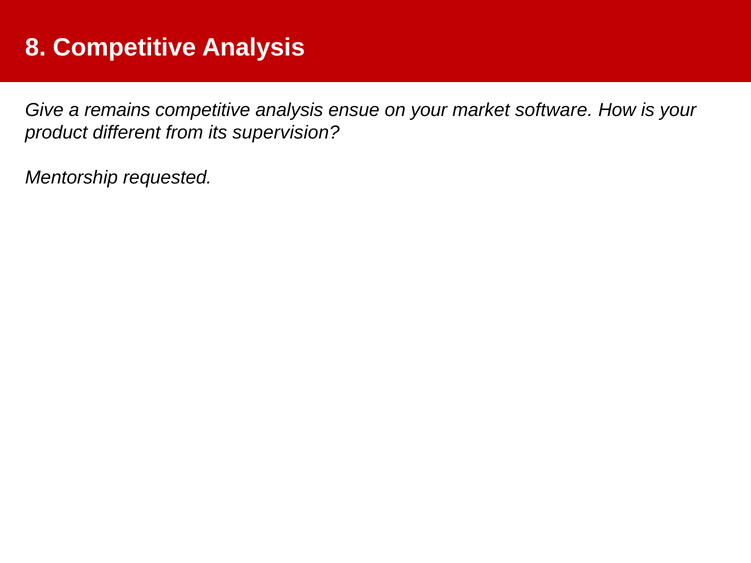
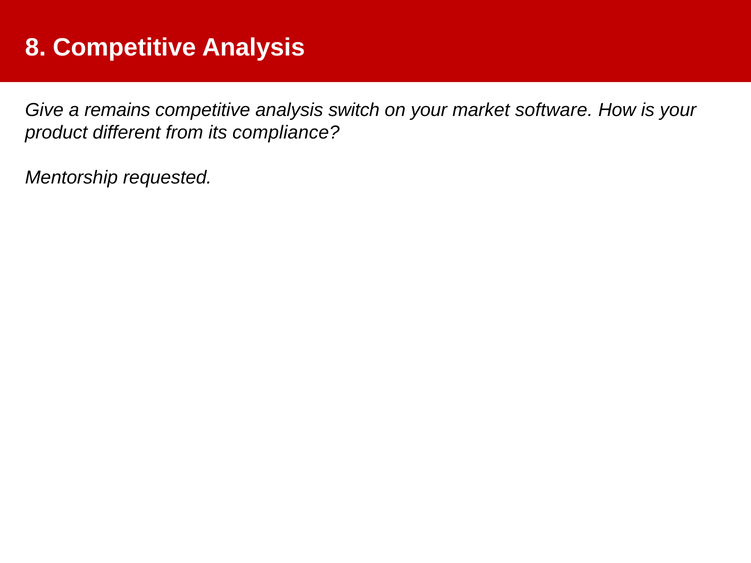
ensue: ensue -> switch
supervision: supervision -> compliance
